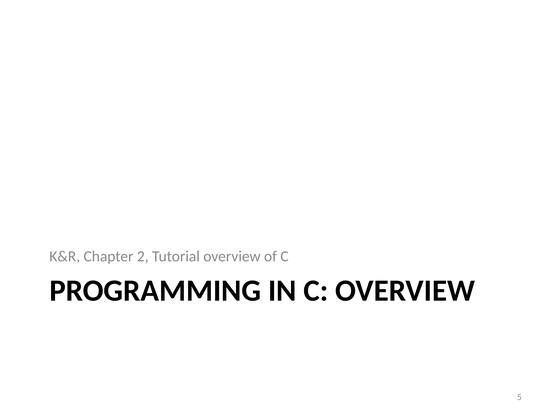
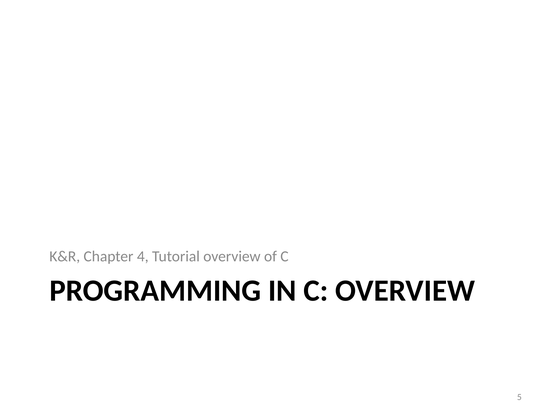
2: 2 -> 4
